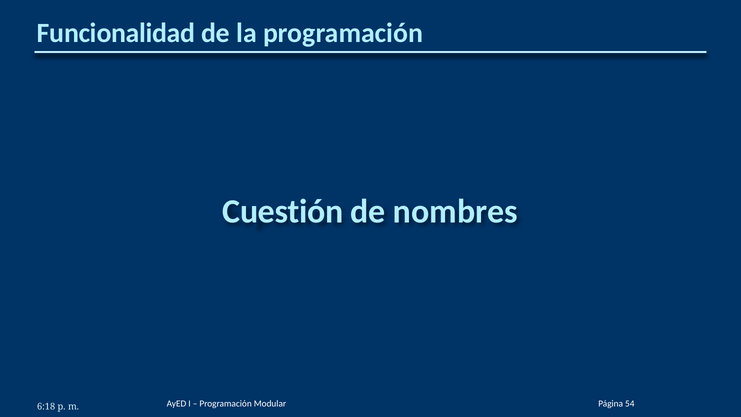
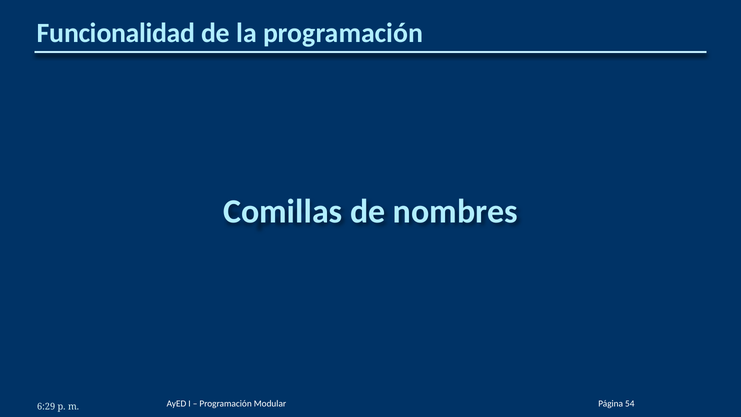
Cuestión: Cuestión -> Comillas
6:18: 6:18 -> 6:29
